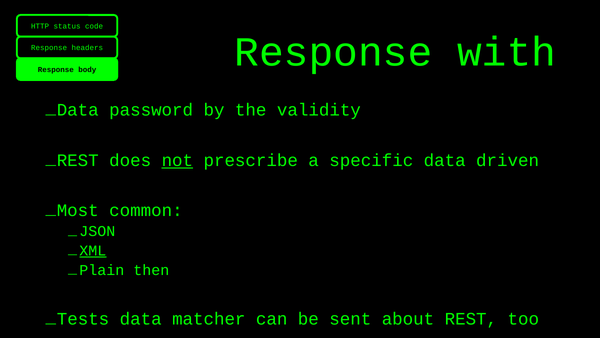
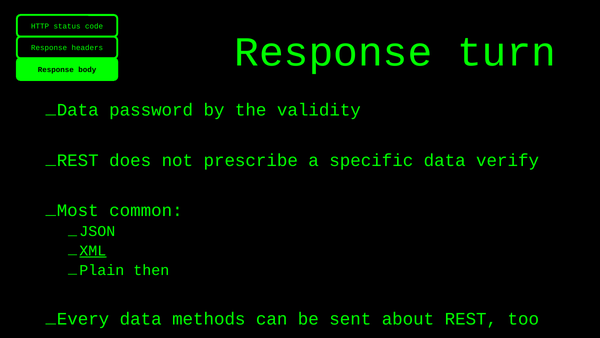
with: with -> turn
not underline: present -> none
driven: driven -> verify
Tests: Tests -> Every
matcher: matcher -> methods
